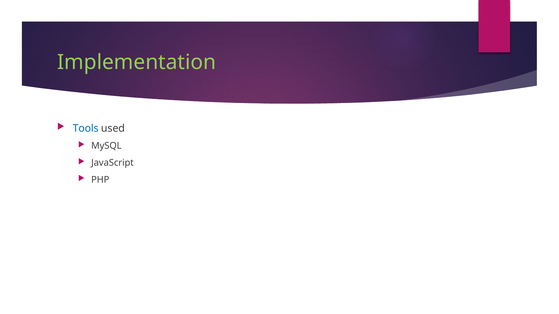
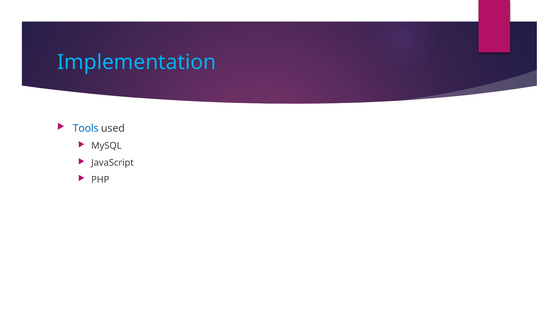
Implementation colour: light green -> light blue
